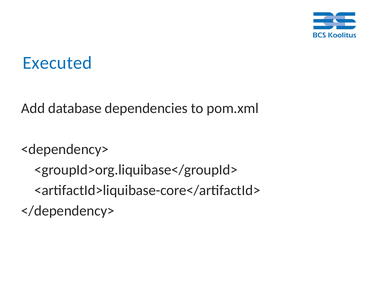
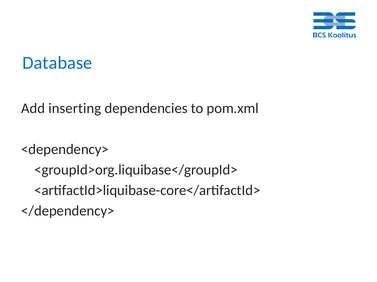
Executed: Executed -> Database
database: database -> inserting
